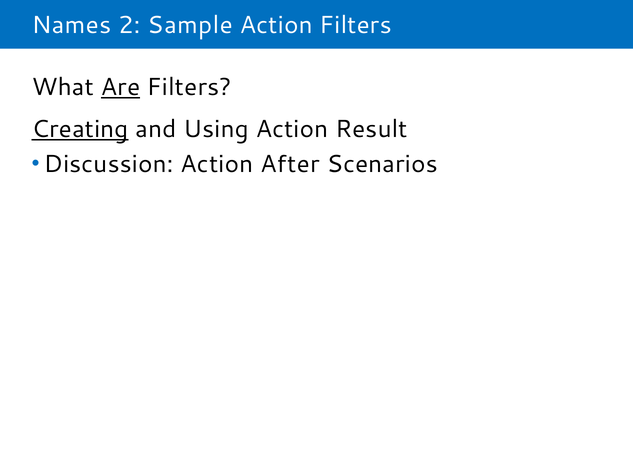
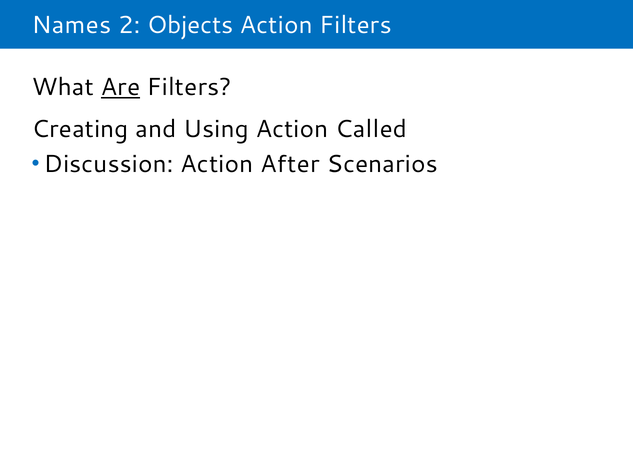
Sample: Sample -> Objects
Creating underline: present -> none
Result: Result -> Called
